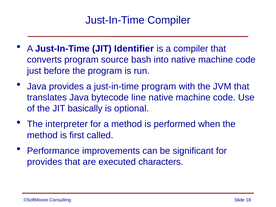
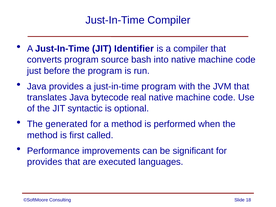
line: line -> real
basically: basically -> syntactic
interpreter: interpreter -> generated
characters: characters -> languages
